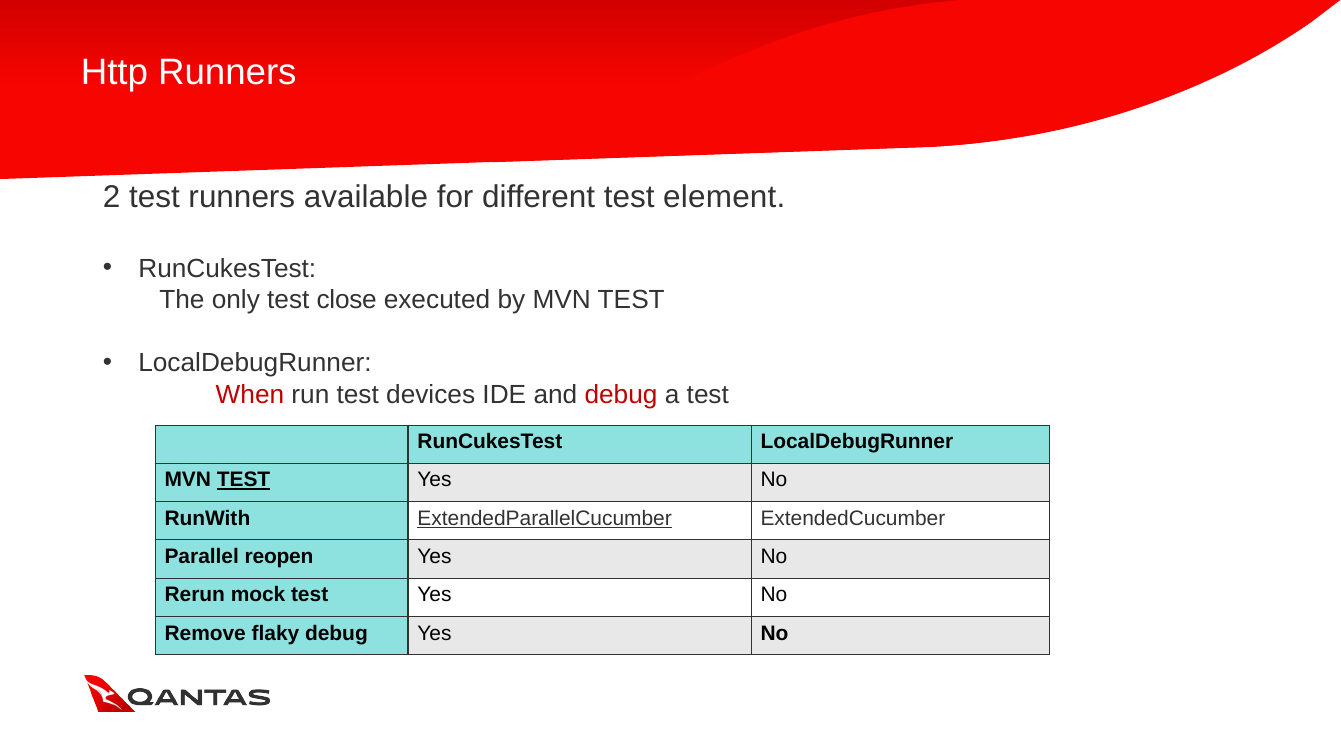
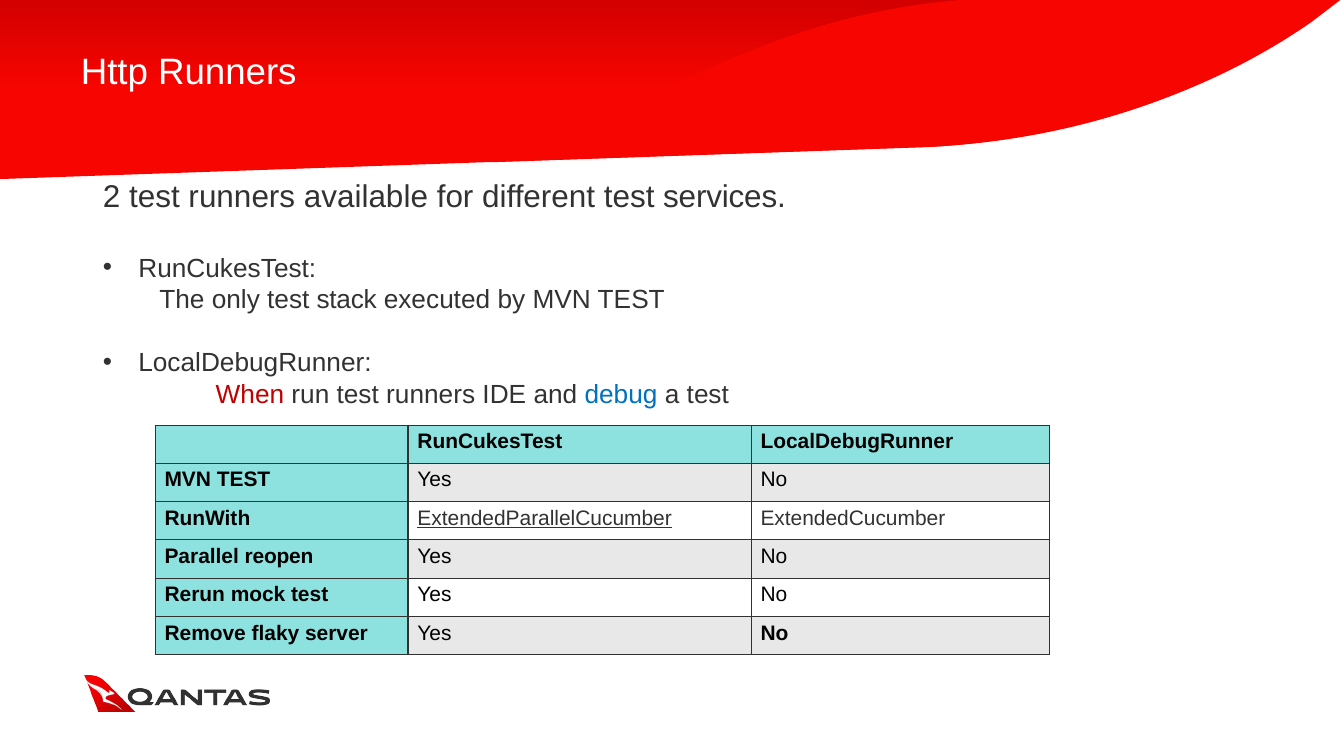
element: element -> services
close: close -> stack
run test devices: devices -> runners
debug at (621, 394) colour: red -> blue
TEST at (244, 480) underline: present -> none
flaky debug: debug -> server
